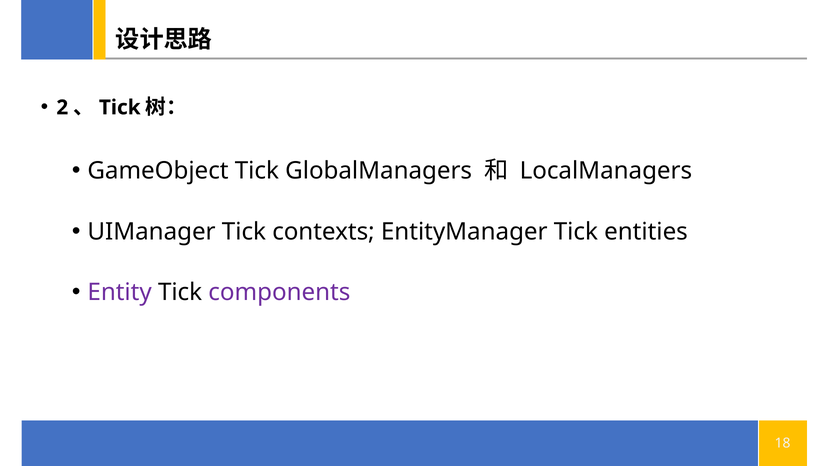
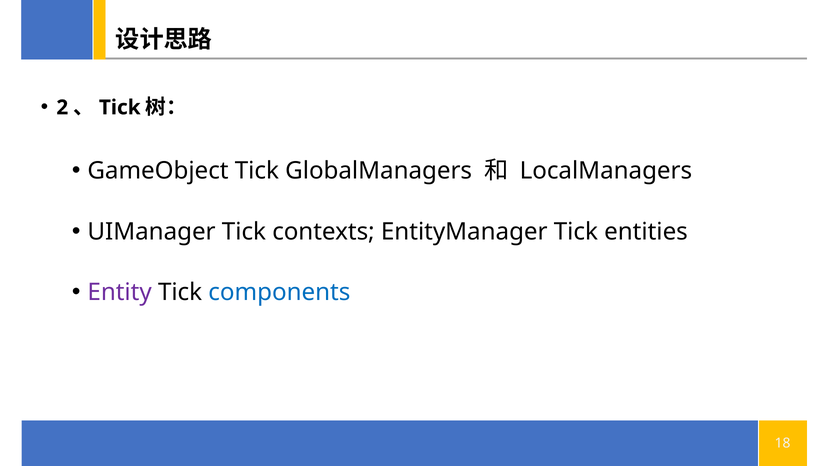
components colour: purple -> blue
